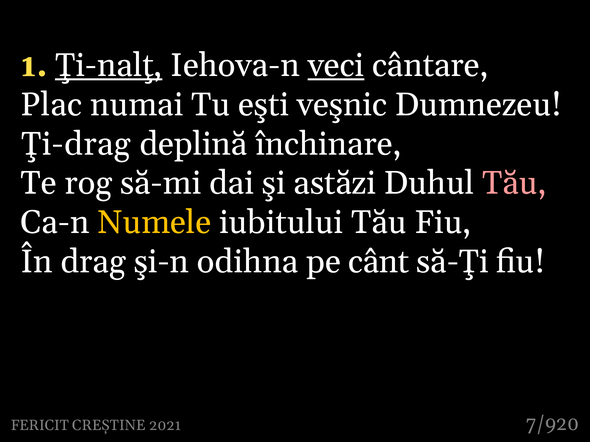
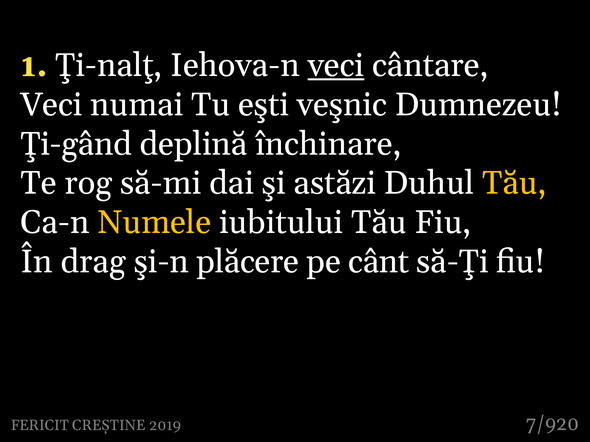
Ţi-nalţ underline: present -> none
Plac at (51, 105): Plac -> Veci
Ţi-drag: Ţi-drag -> Ţi-gând
Tău at (514, 183) colour: pink -> yellow
odihna: odihna -> plăcere
2021: 2021 -> 2019
